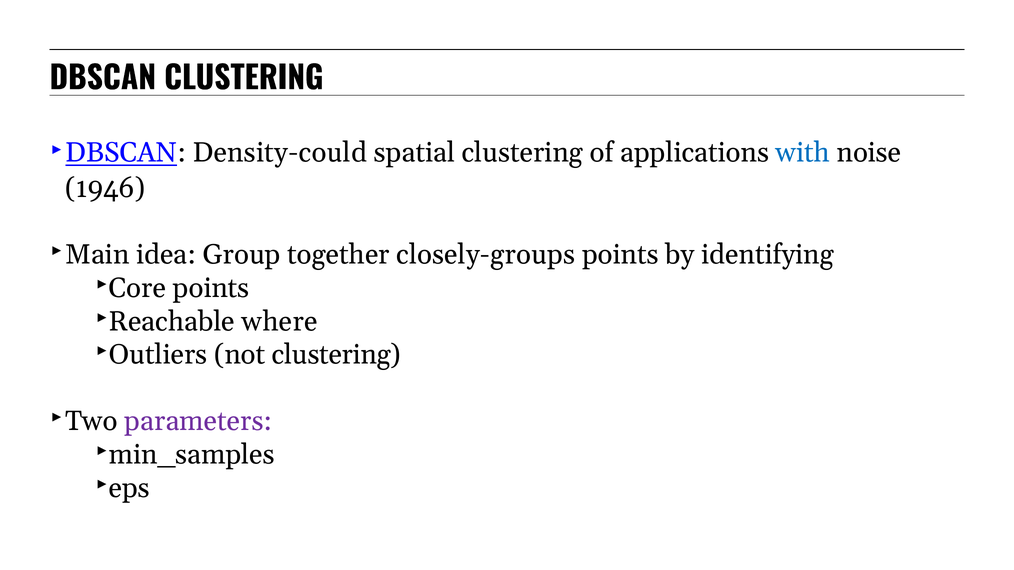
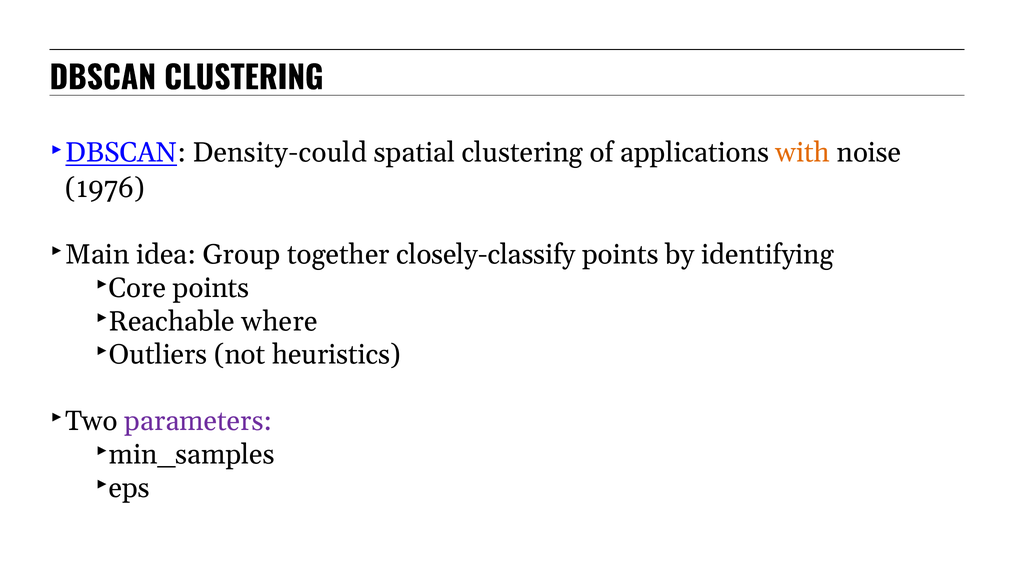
with colour: blue -> orange
1946: 1946 -> 1976
closely-groups: closely-groups -> closely-classify
not clustering: clustering -> heuristics
